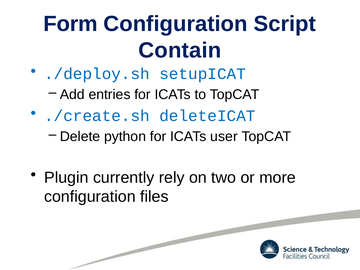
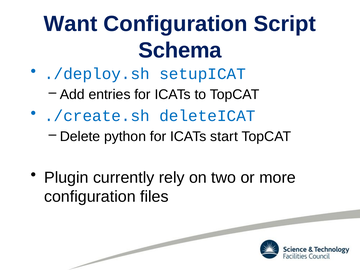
Form: Form -> Want
Contain: Contain -> Schema
user: user -> start
